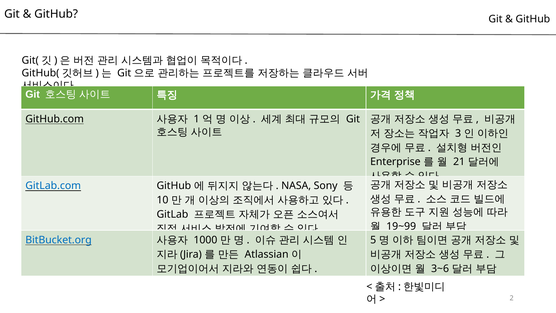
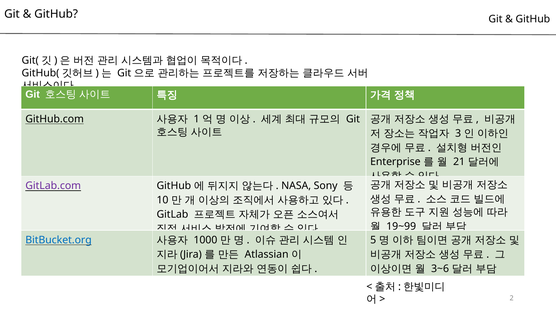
GitLab.com colour: blue -> purple
